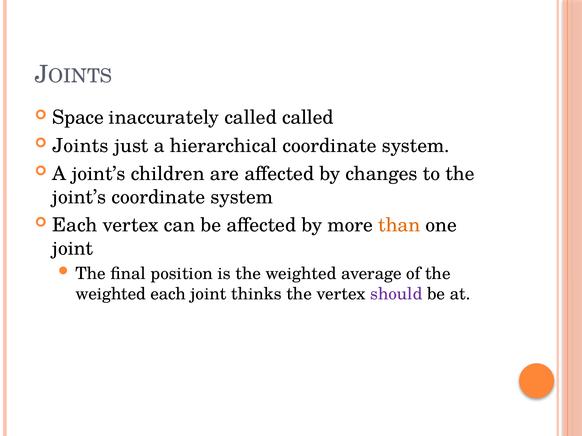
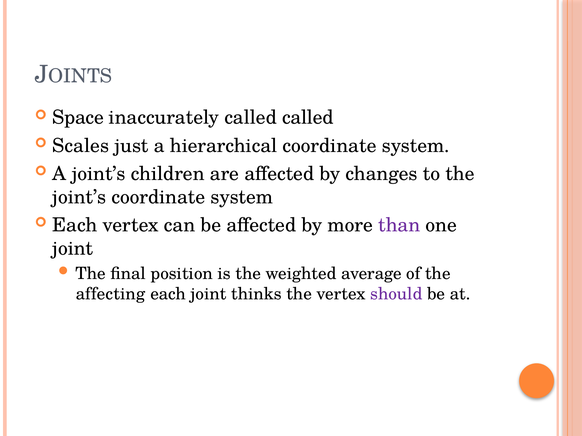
Joints: Joints -> Scales
than colour: orange -> purple
weighted at (111, 294): weighted -> affecting
